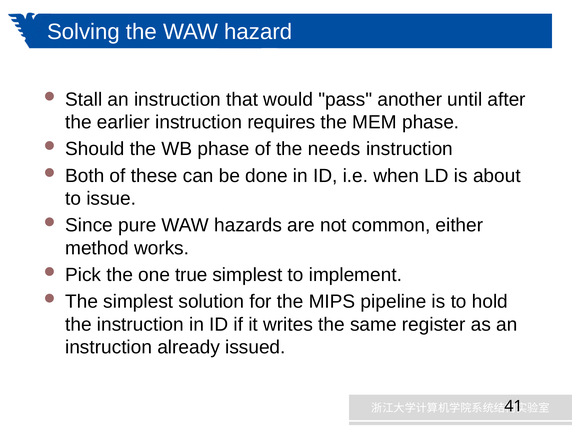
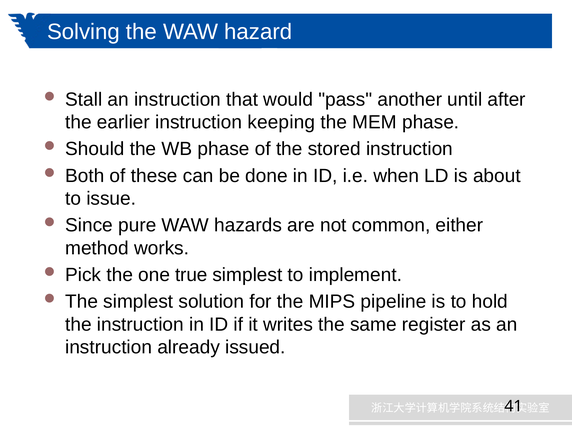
requires: requires -> keeping
needs: needs -> stored
